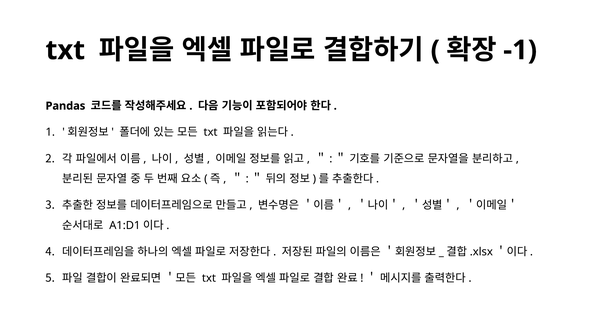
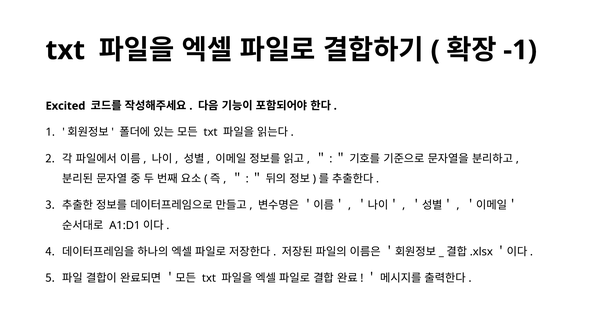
Pandas: Pandas -> Excited
